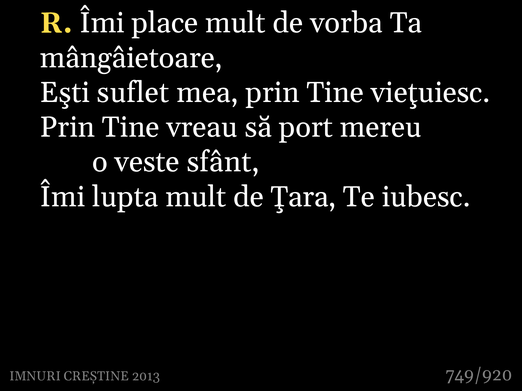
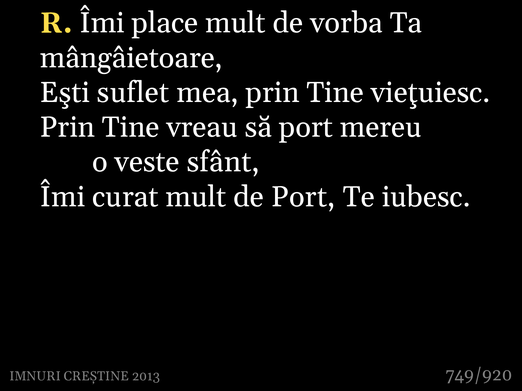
lupta: lupta -> curat
de Ţara: Ţara -> Port
